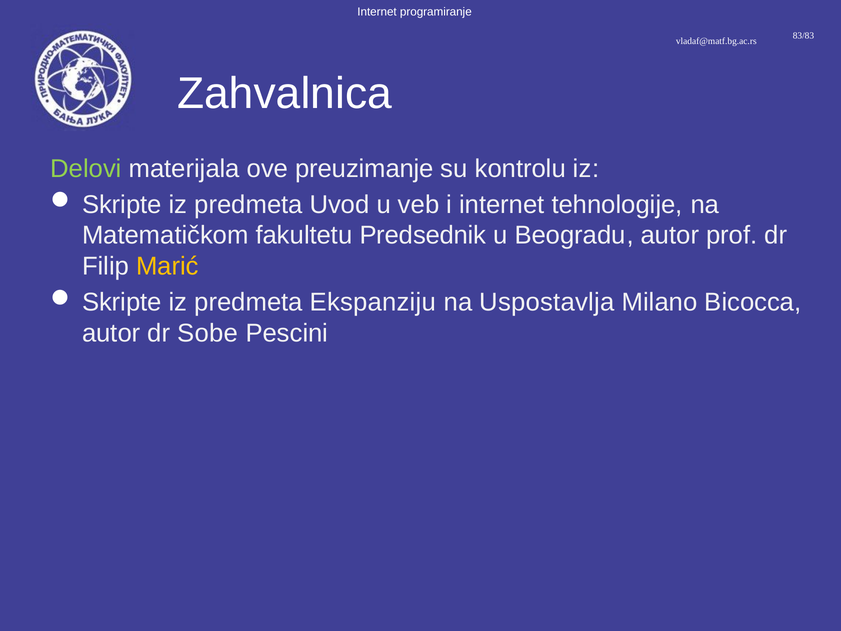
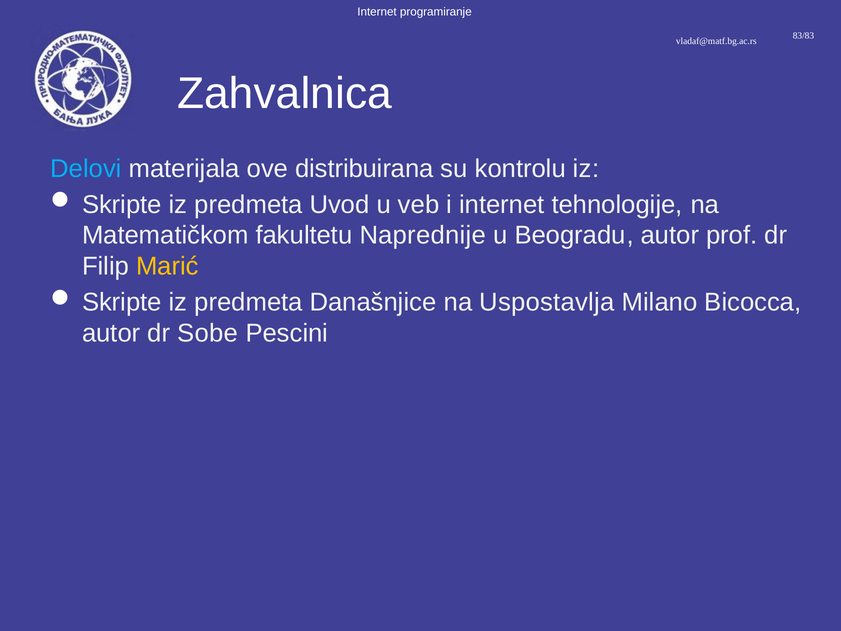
Delovi colour: light green -> light blue
preuzimanje: preuzimanje -> distribuirana
Predsednik: Predsednik -> Naprednije
Ekspanziju: Ekspanziju -> Današnjice
